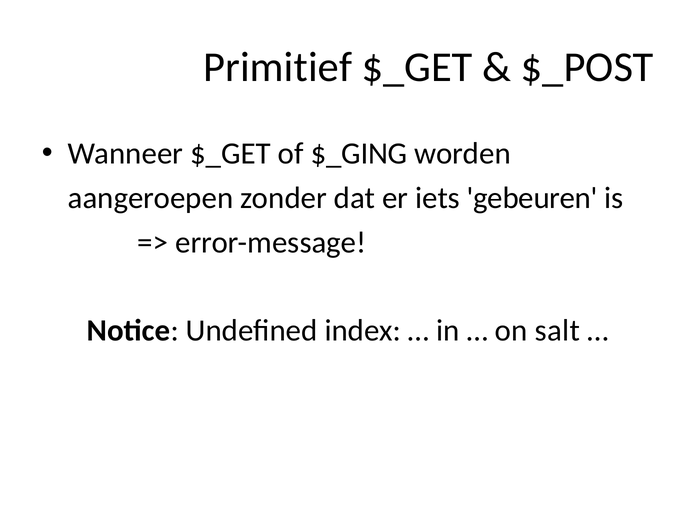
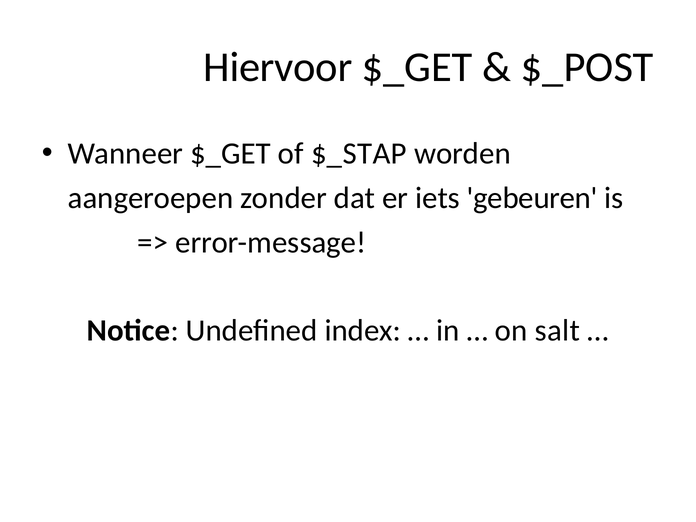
Primitief: Primitief -> Hiervoor
$_GING: $_GING -> $_STAP
